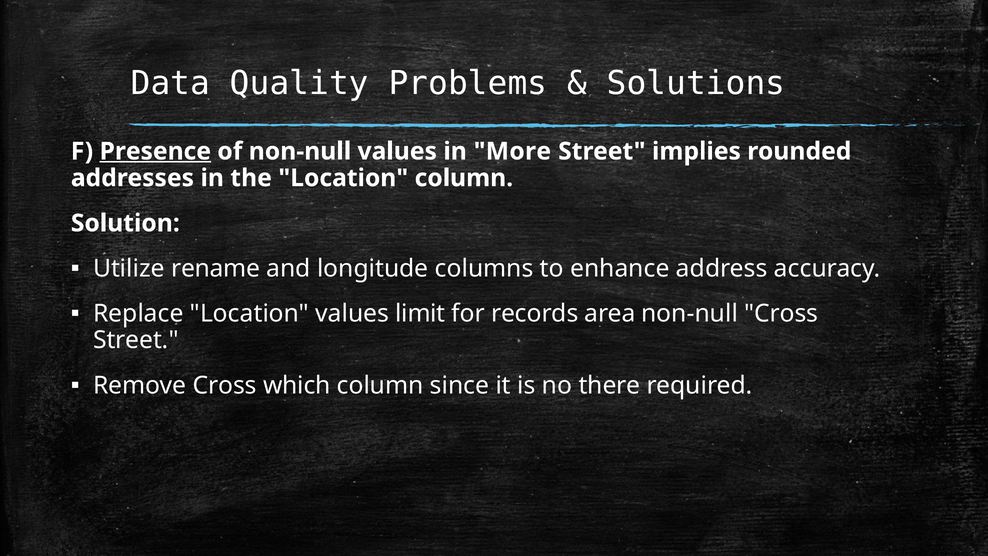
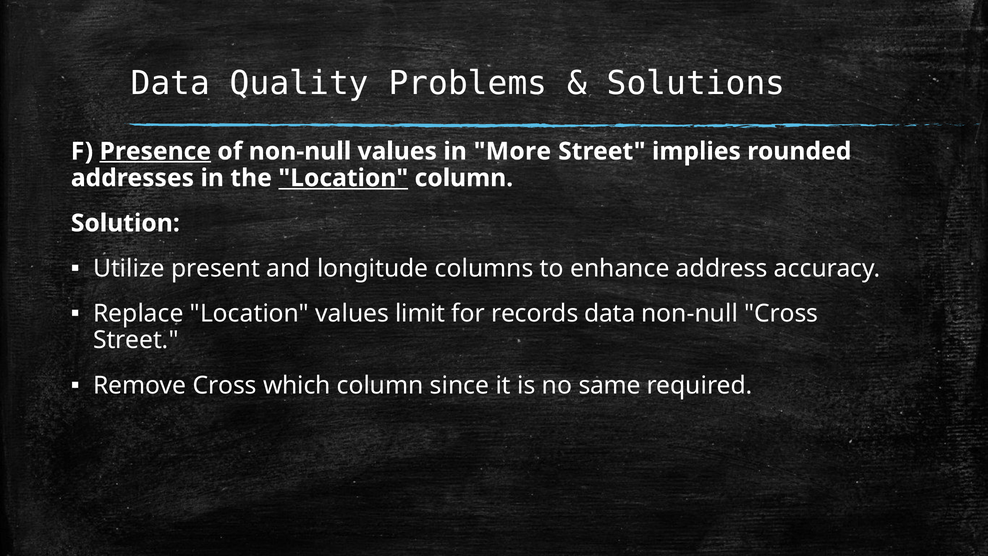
Location at (343, 178) underline: none -> present
rename: rename -> present
records area: area -> data
there: there -> same
